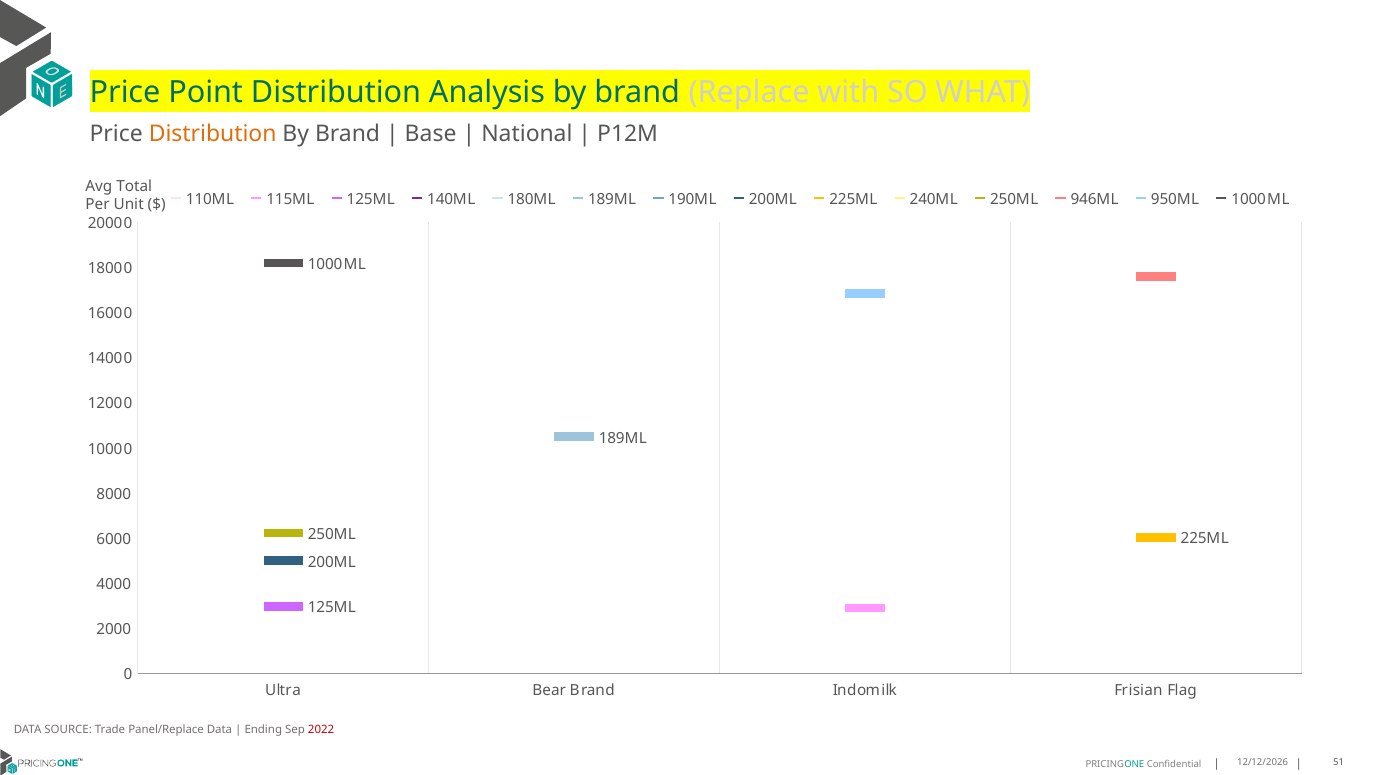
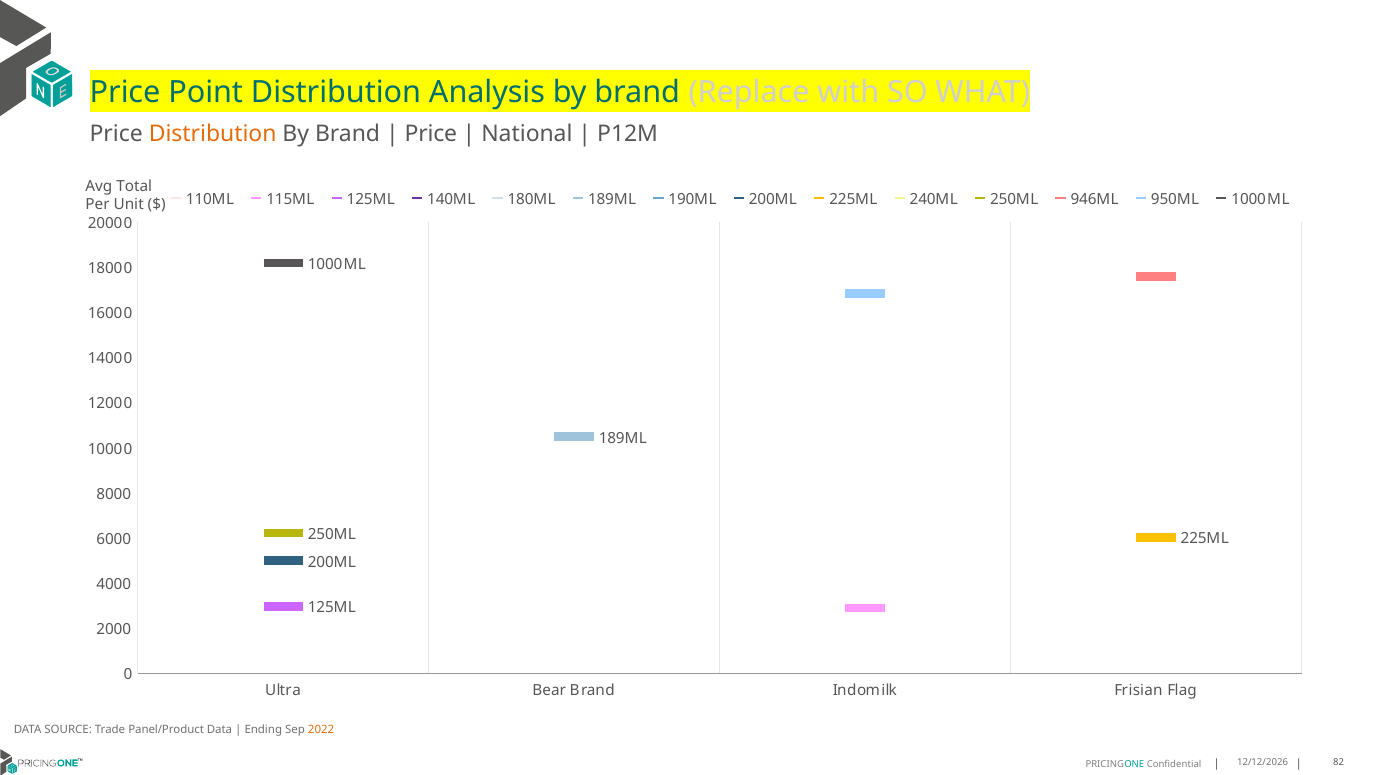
Base at (431, 134): Base -> Price
Panel/Replace: Panel/Replace -> Panel/Product
2022 colour: red -> orange
51: 51 -> 82
